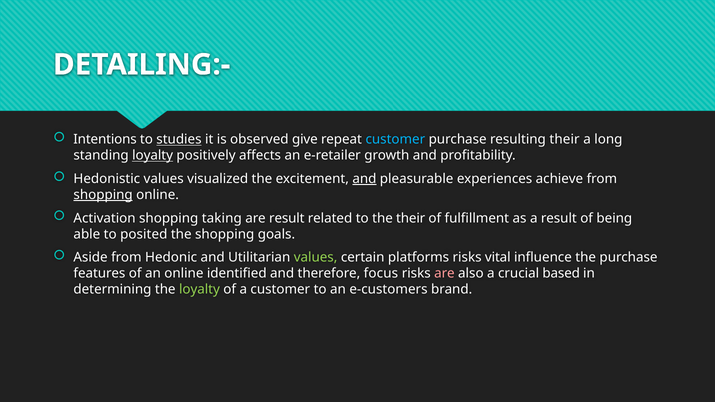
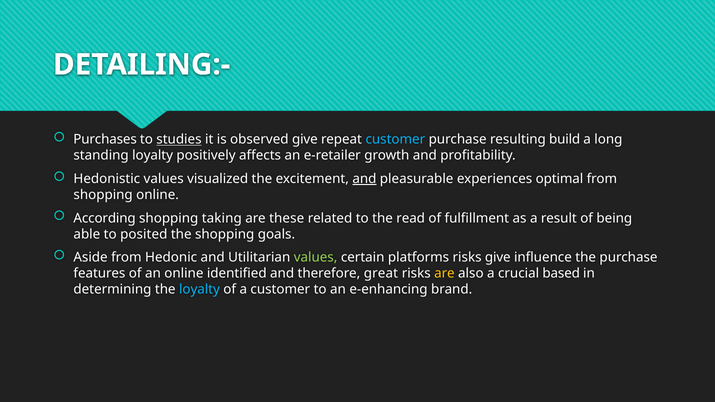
Intentions: Intentions -> Purchases
resulting their: their -> build
loyalty at (153, 156) underline: present -> none
achieve: achieve -> optimal
shopping at (103, 195) underline: present -> none
Activation: Activation -> According
are result: result -> these
the their: their -> read
risks vital: vital -> give
focus: focus -> great
are at (444, 274) colour: pink -> yellow
loyalty at (199, 290) colour: light green -> light blue
e-customers: e-customers -> e-enhancing
